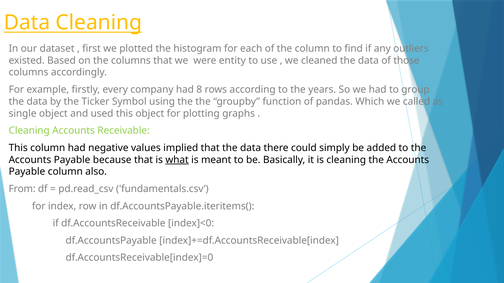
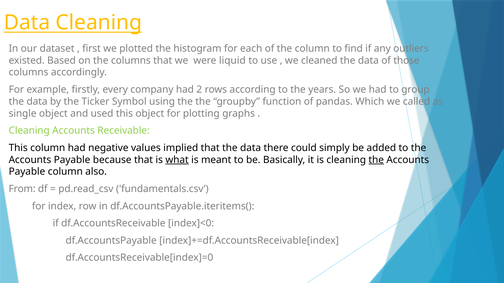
entity: entity -> liquid
8: 8 -> 2
the at (376, 160) underline: none -> present
